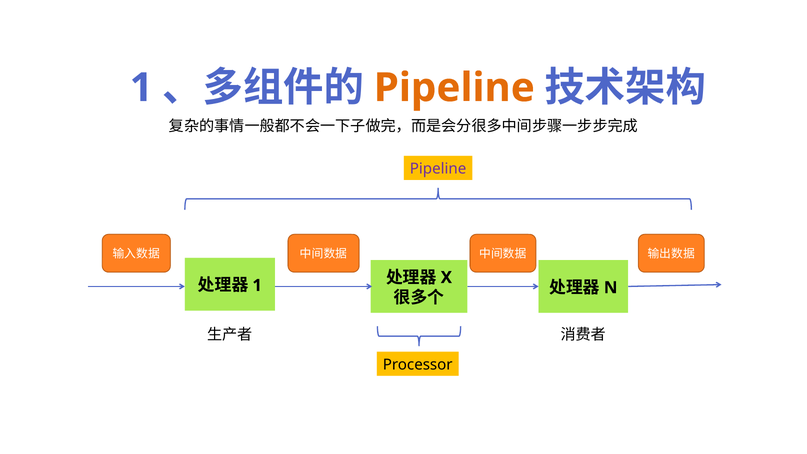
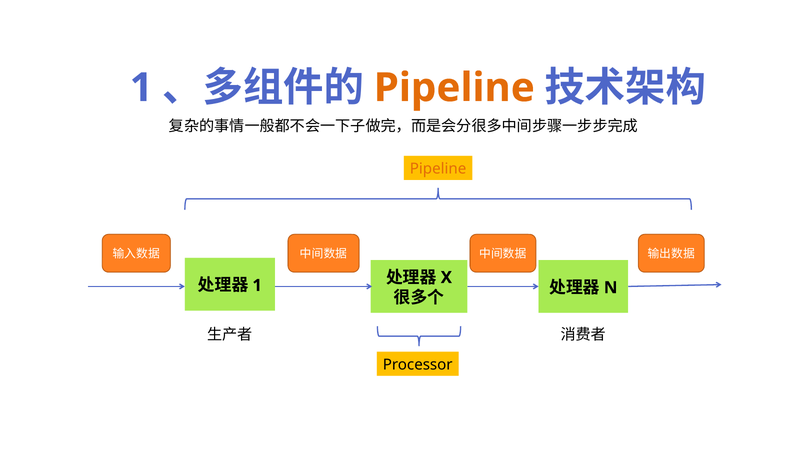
Pipeline at (438, 169) colour: purple -> orange
